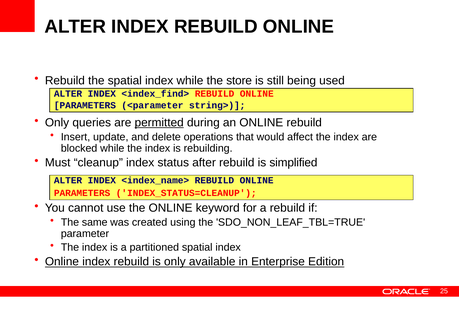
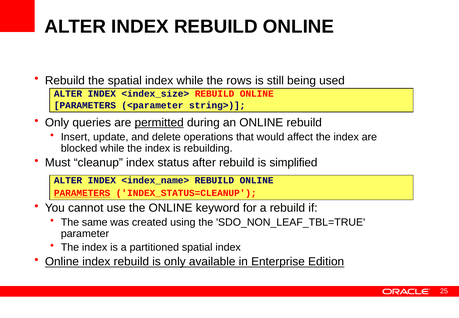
store: store -> rows
<index_find>: <index_find> -> <index_size>
PARAMETERS at (82, 193) underline: none -> present
